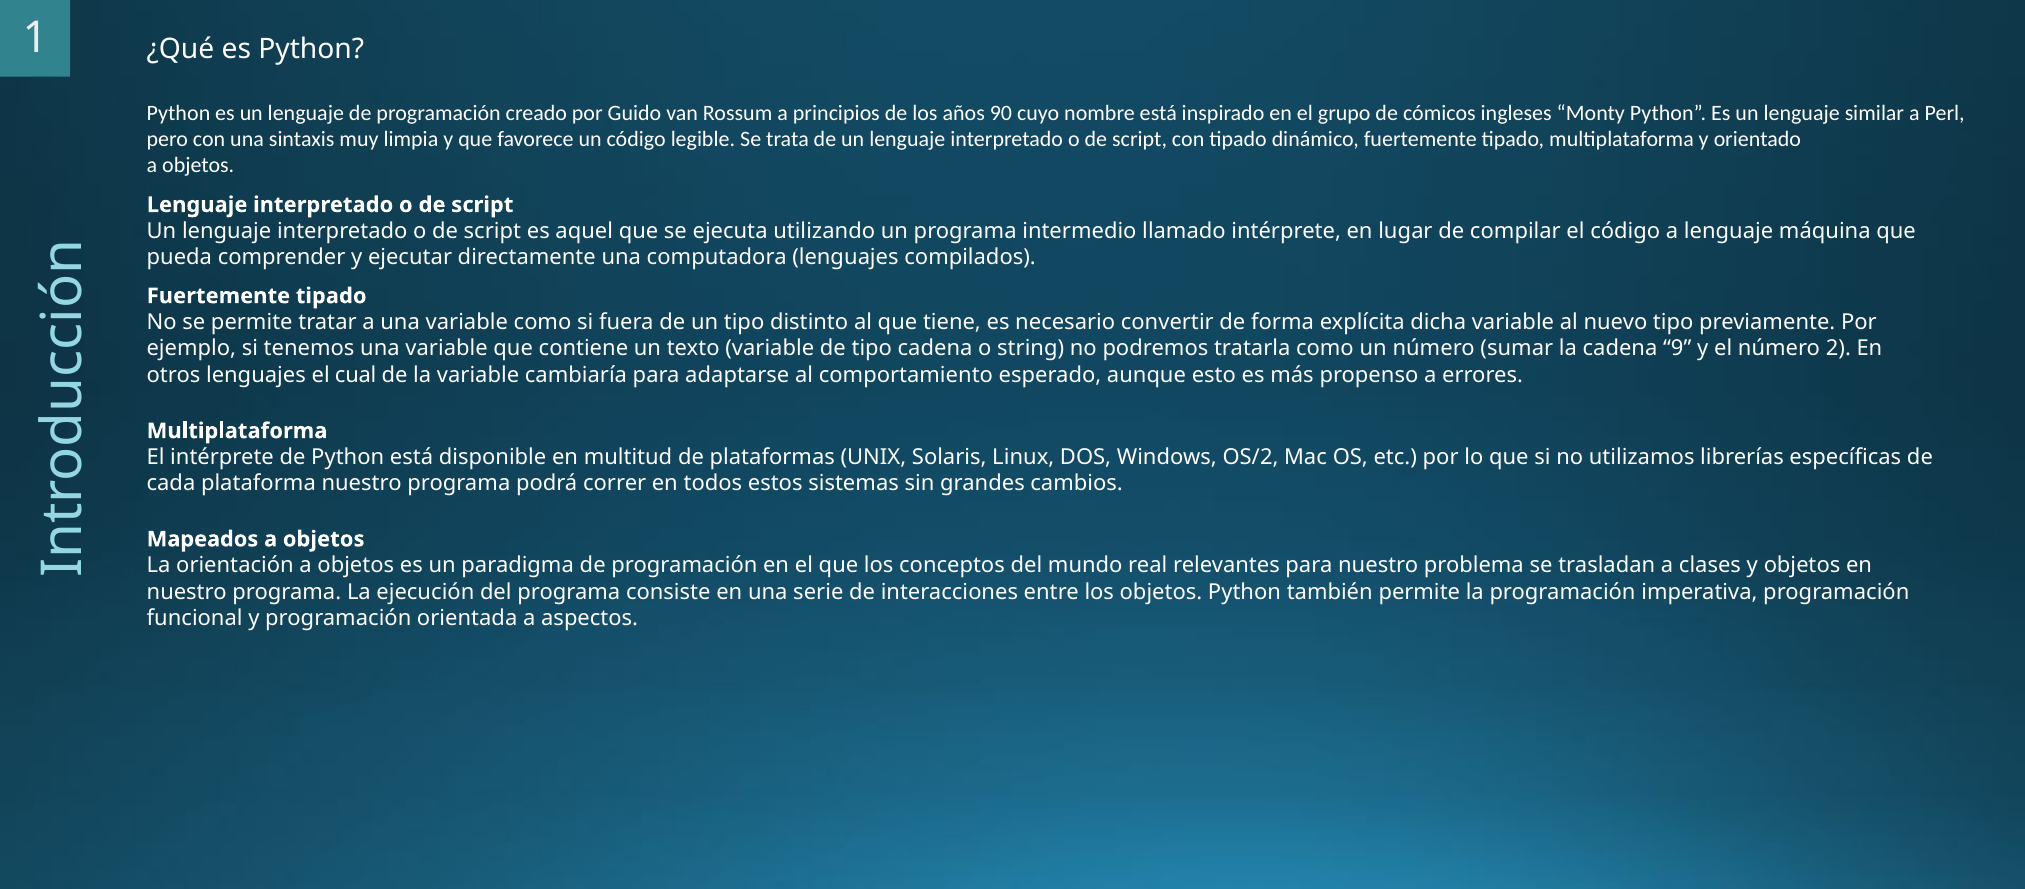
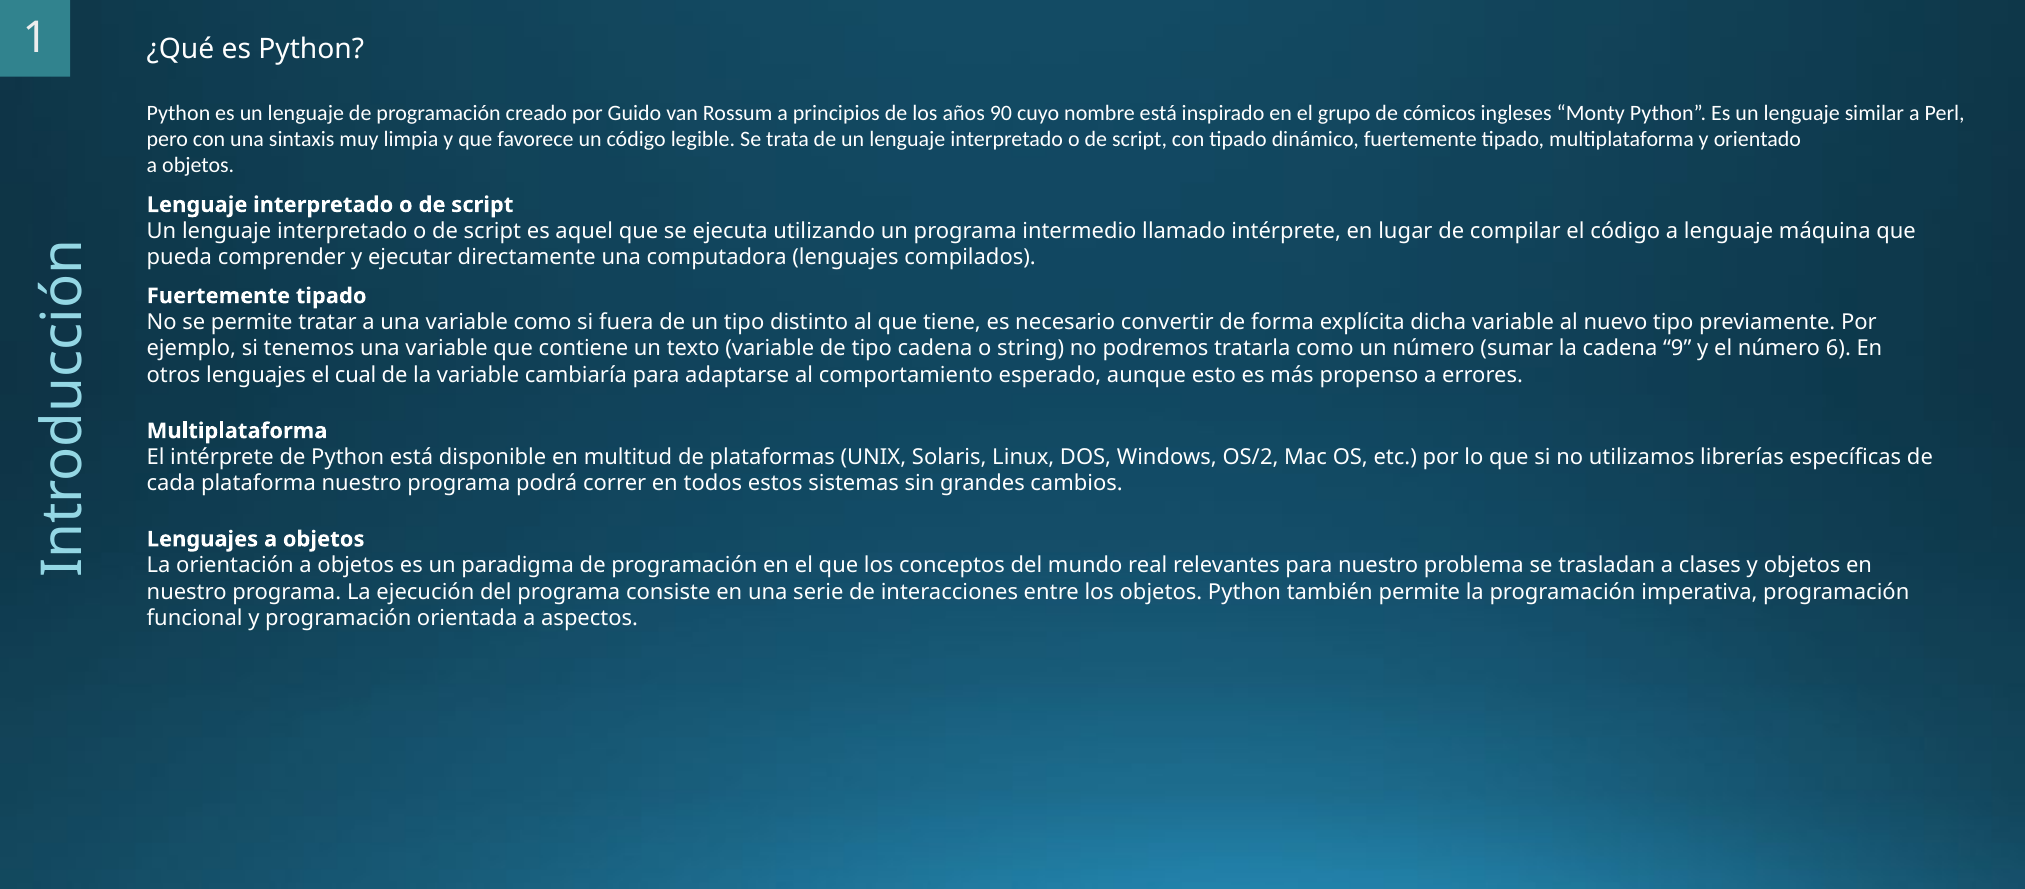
2: 2 -> 6
Mapeados at (203, 539): Mapeados -> Lenguajes
